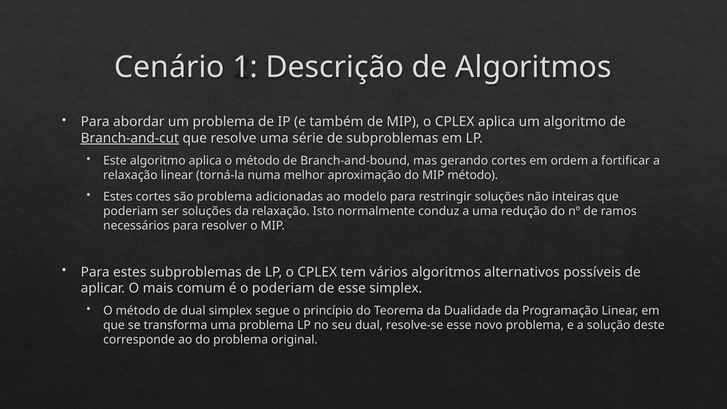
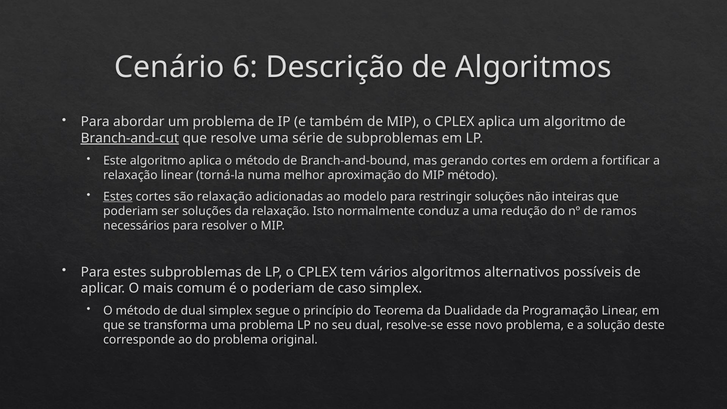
1: 1 -> 6
Estes at (118, 197) underline: none -> present
são problema: problema -> relaxação
de esse: esse -> caso
